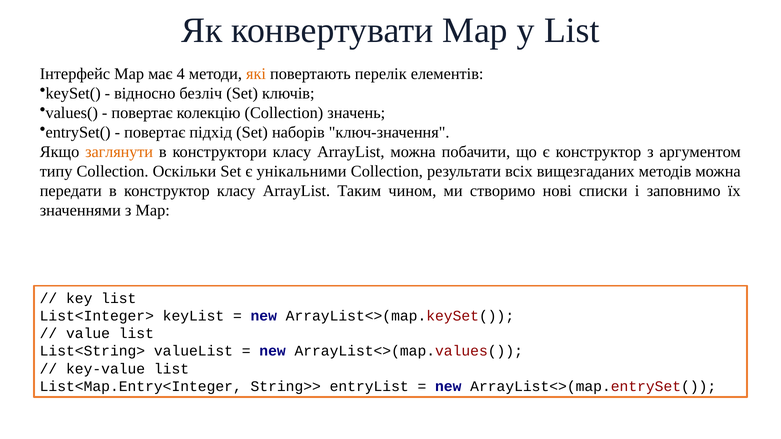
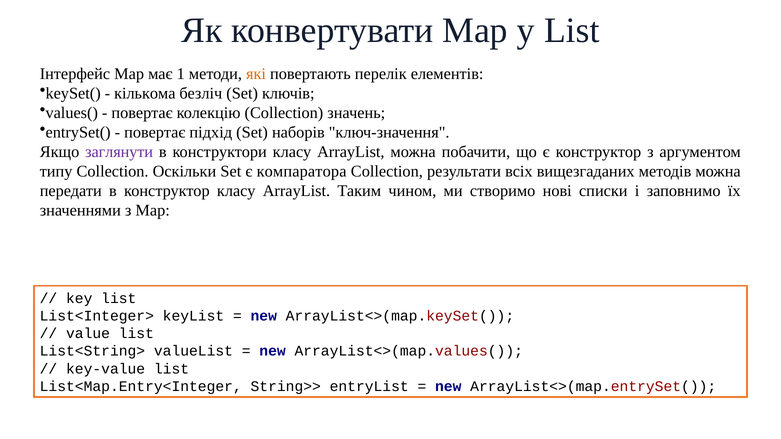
4: 4 -> 1
відносно: відносно -> кількома
заглянути colour: orange -> purple
унікальними: унікальними -> компаратора
